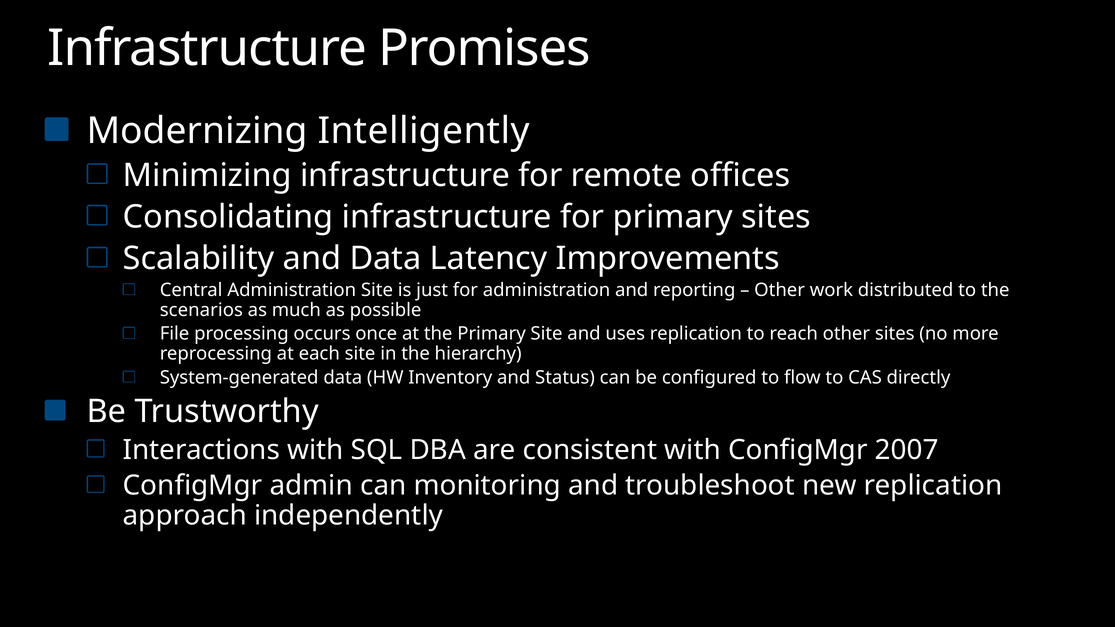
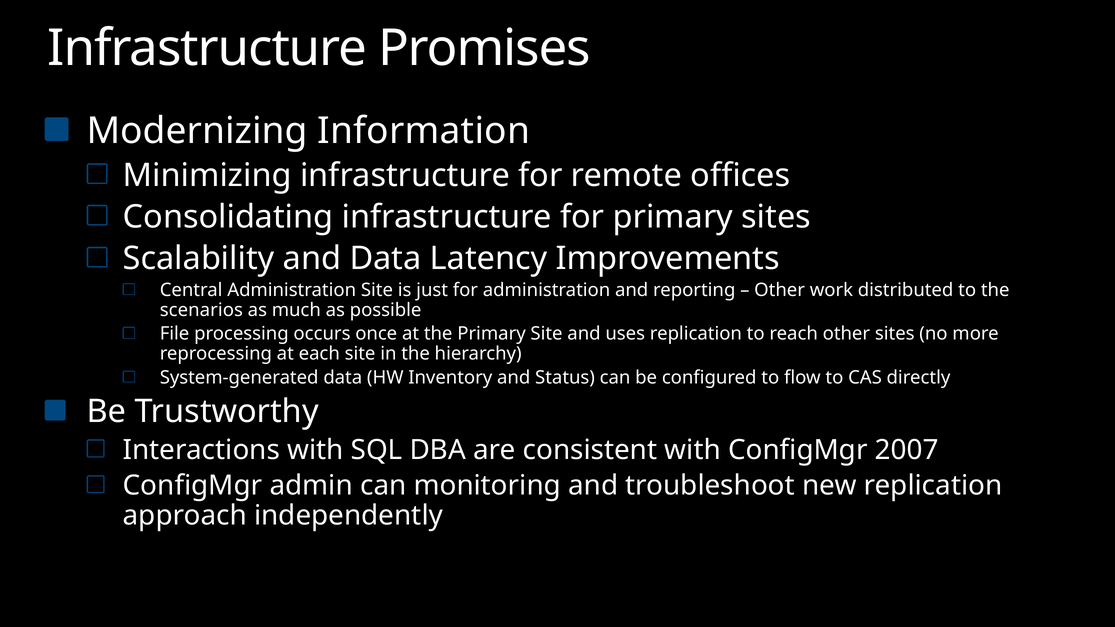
Intelligently: Intelligently -> Information
